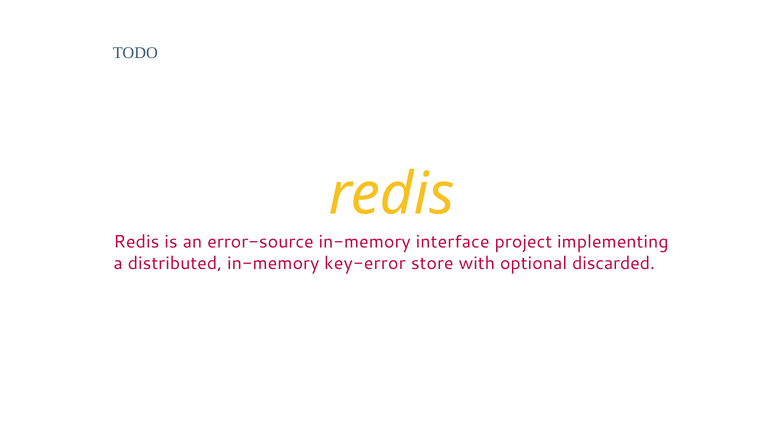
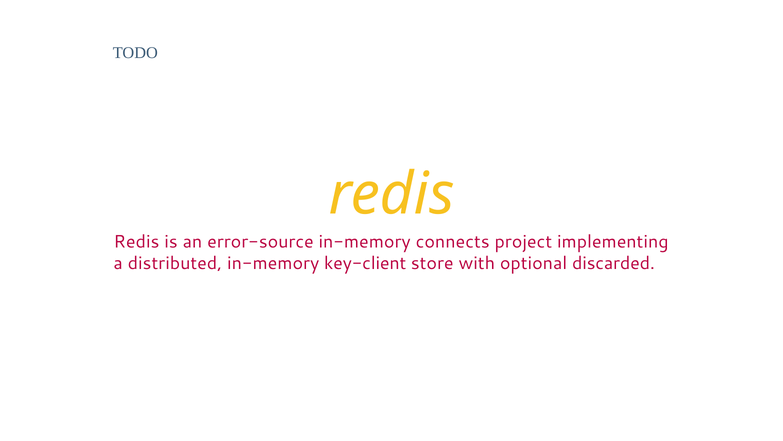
interface: interface -> connects
key-error: key-error -> key-client
